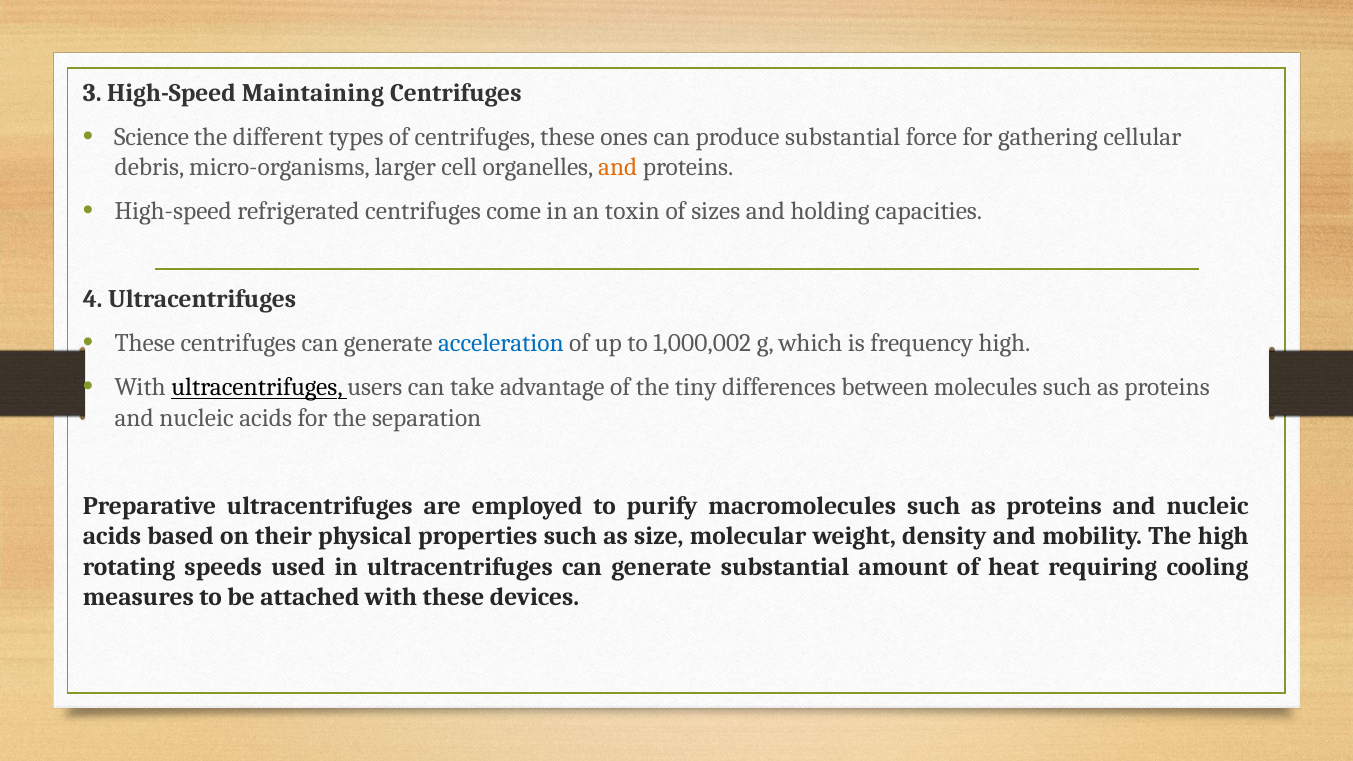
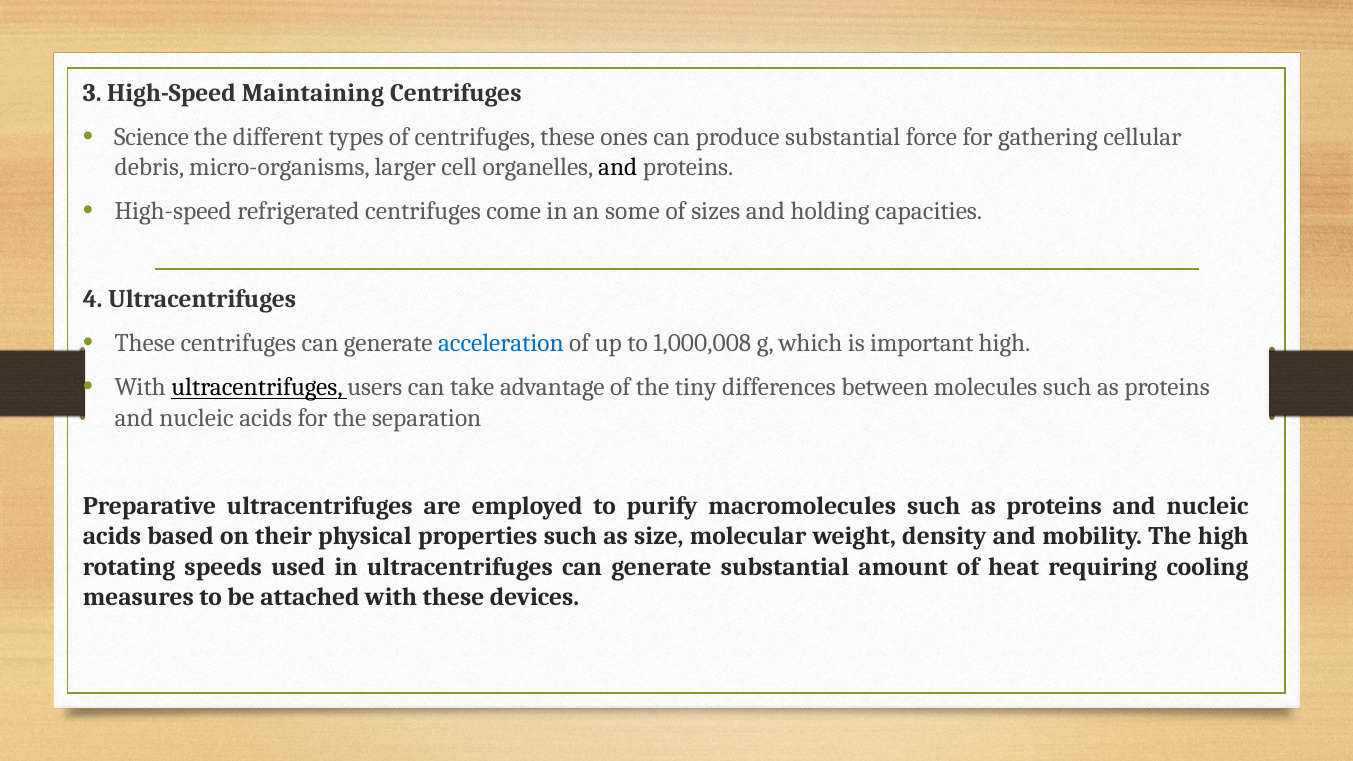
and at (618, 167) colour: orange -> black
toxin: toxin -> some
1,000,002: 1,000,002 -> 1,000,008
frequency: frequency -> important
